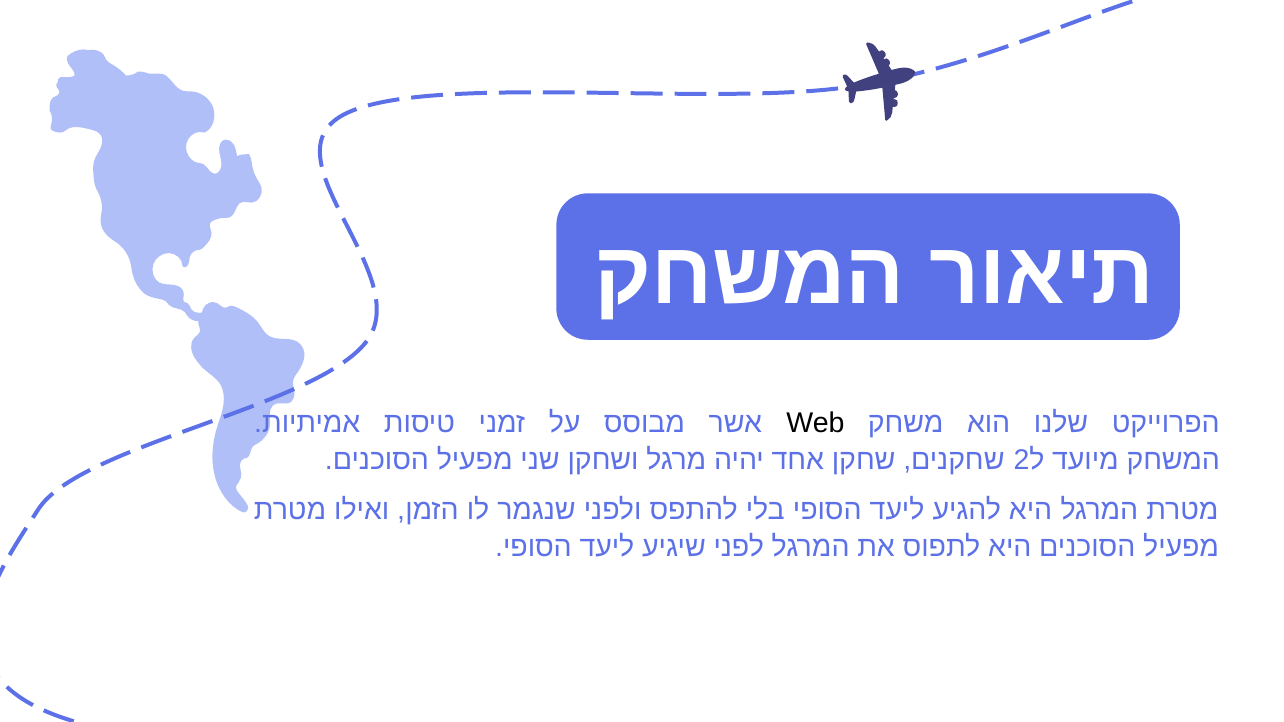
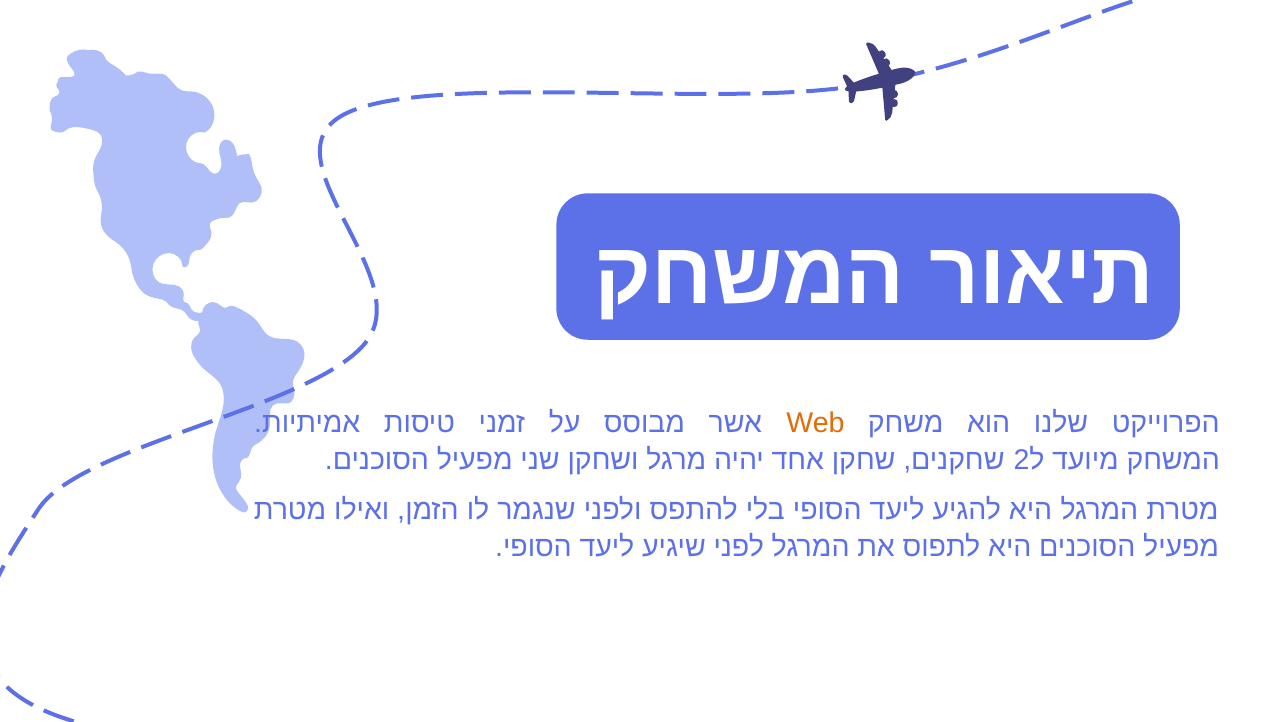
Web colour: black -> orange
